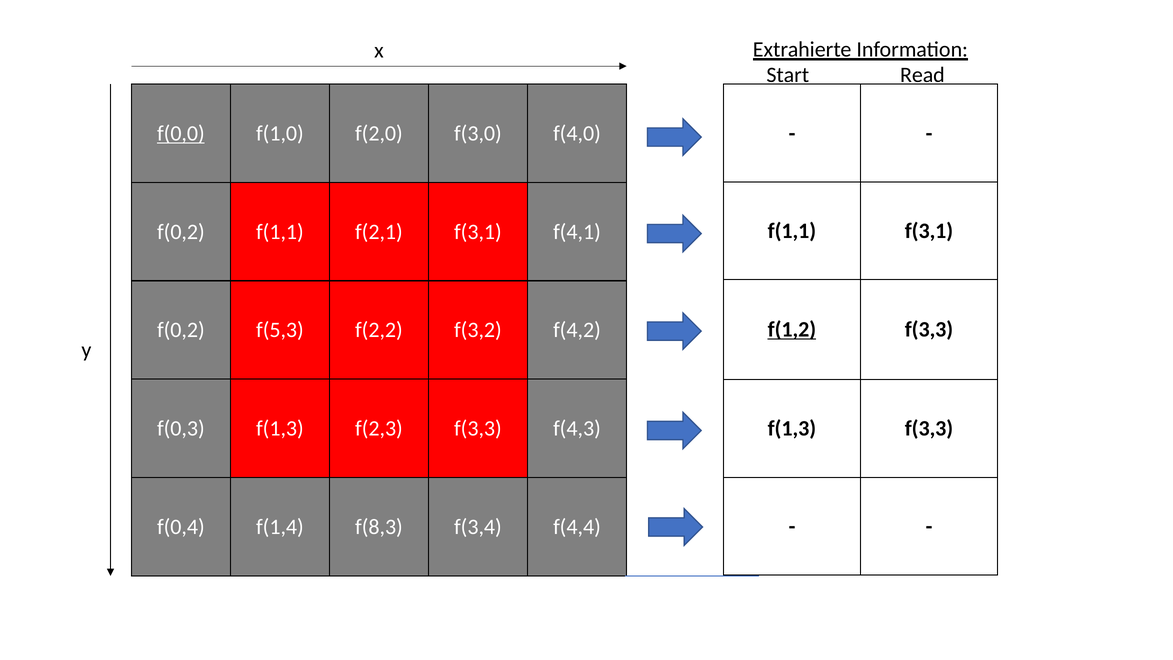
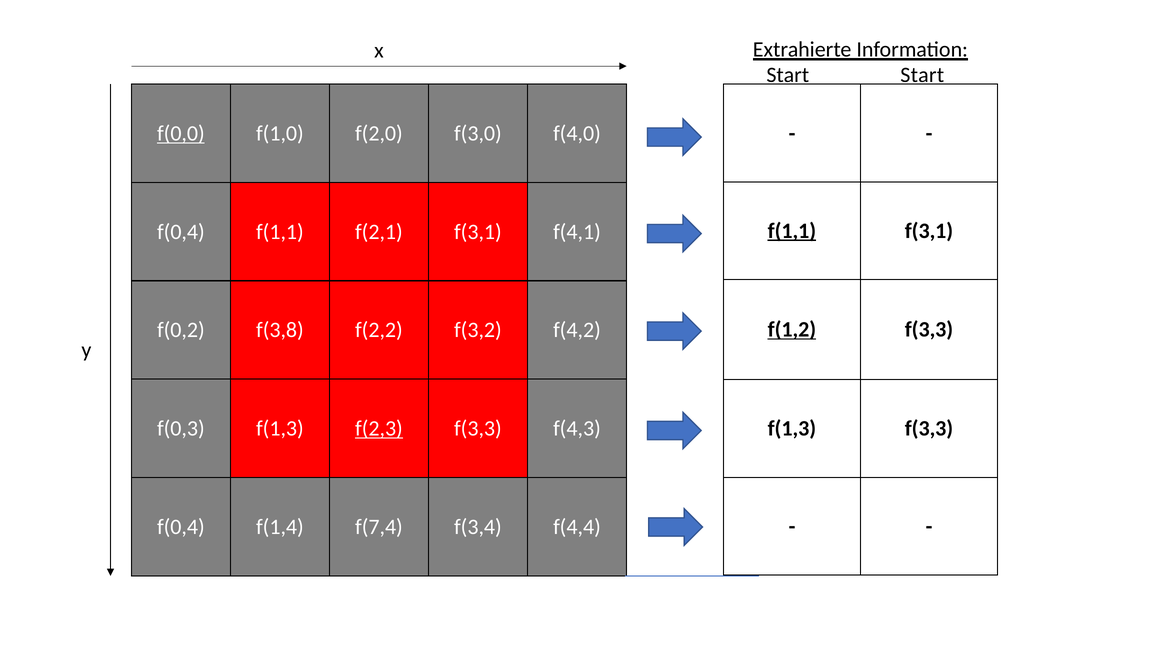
Start Read: Read -> Start
f(1,1 at (792, 231) underline: none -> present
f(0,2 at (181, 232): f(0,2 -> f(0,4
f(5,3: f(5,3 -> f(3,8
f(2,3 underline: none -> present
f(8,3: f(8,3 -> f(7,4
